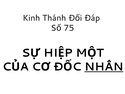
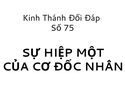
NHÂN underline: present -> none
